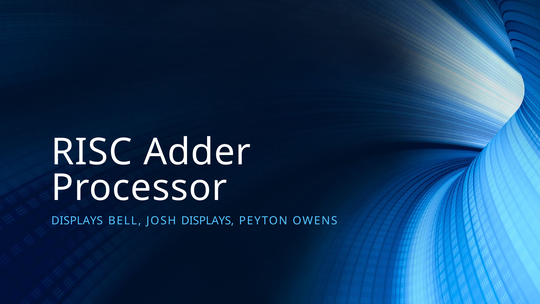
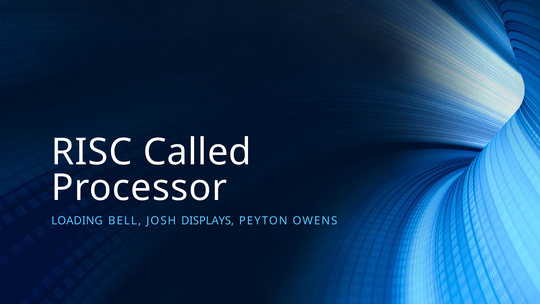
Adder: Adder -> Called
DISPLAYS at (77, 221): DISPLAYS -> LOADING
